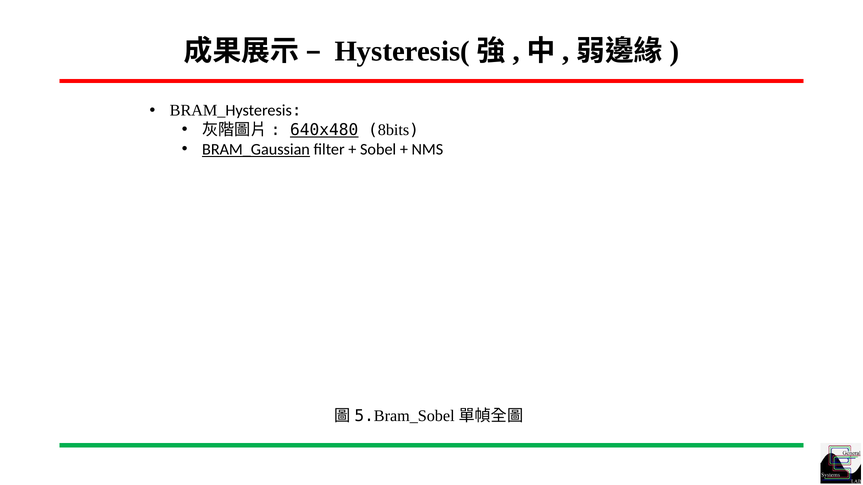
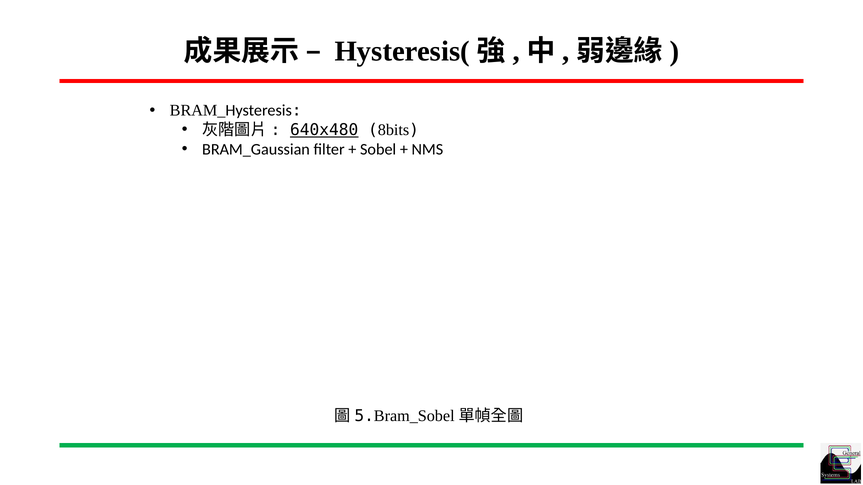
BRAM_Gaussian underline: present -> none
